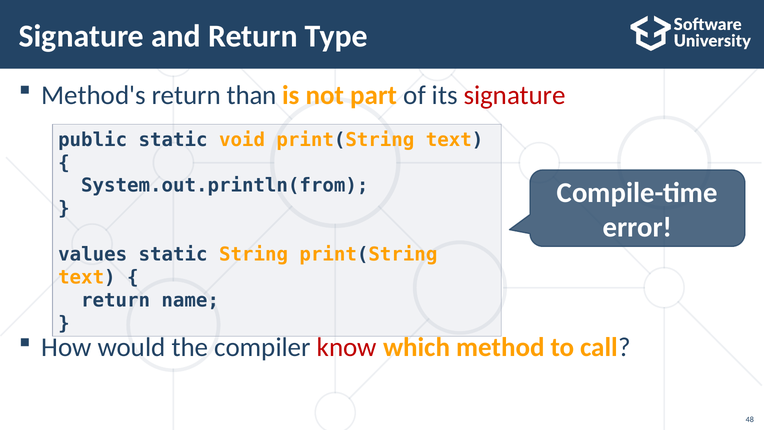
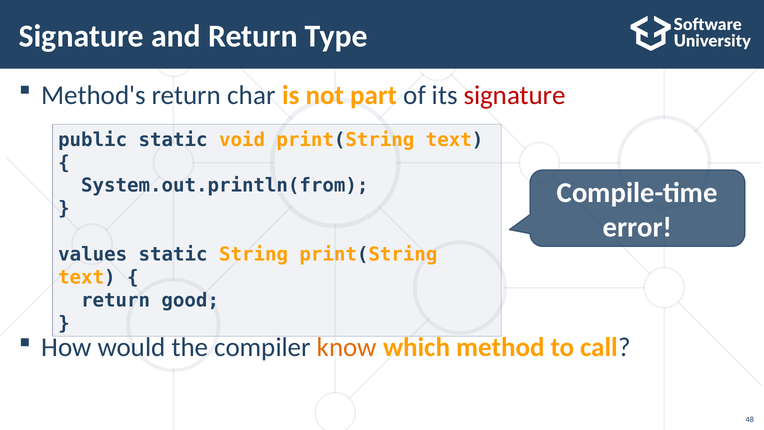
than: than -> char
name: name -> good
know colour: red -> orange
